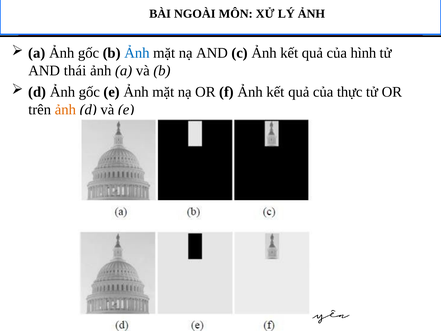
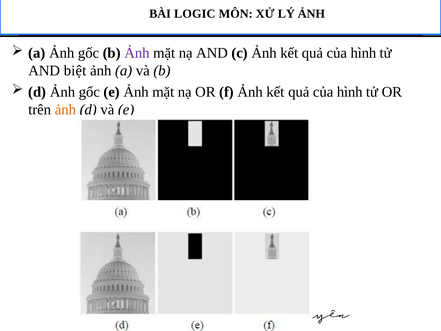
NGOÀI: NGOÀI -> LOGIC
Ảnh at (137, 53) colour: blue -> purple
thái: thái -> biệt
thực at (350, 92): thực -> hình
